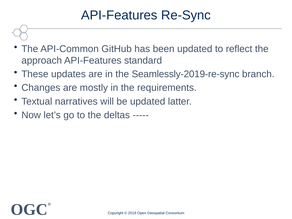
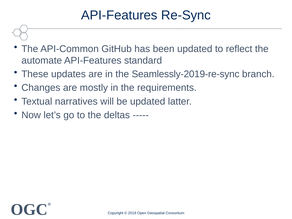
approach: approach -> automate
